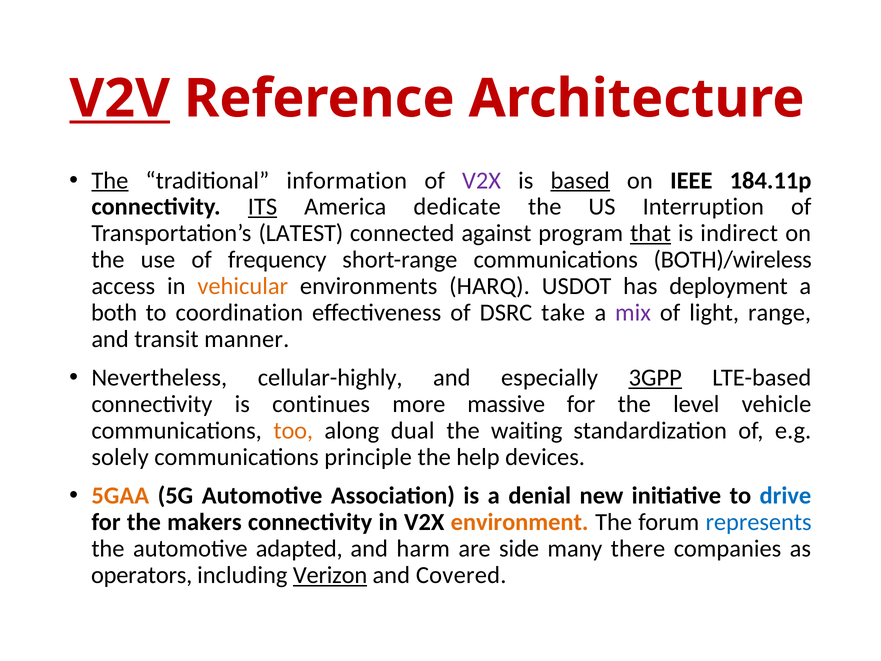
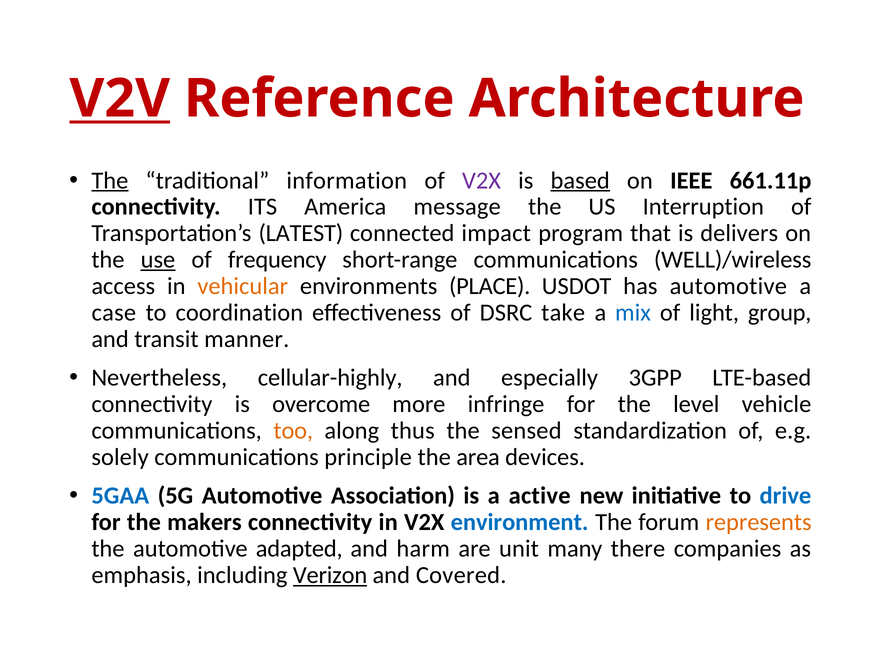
184.11p: 184.11p -> 661.11p
ITS underline: present -> none
dedicate: dedicate -> message
against: against -> impact
that underline: present -> none
indirect: indirect -> delivers
use underline: none -> present
BOTH)/wireless: BOTH)/wireless -> WELL)/wireless
HARQ: HARQ -> PLACE
has deployment: deployment -> automotive
both: both -> case
mix colour: purple -> blue
range: range -> group
3GPP underline: present -> none
continues: continues -> overcome
massive: massive -> infringe
dual: dual -> thus
waiting: waiting -> sensed
help: help -> area
5GAA colour: orange -> blue
denial: denial -> active
environment colour: orange -> blue
represents colour: blue -> orange
side: side -> unit
operators: operators -> emphasis
